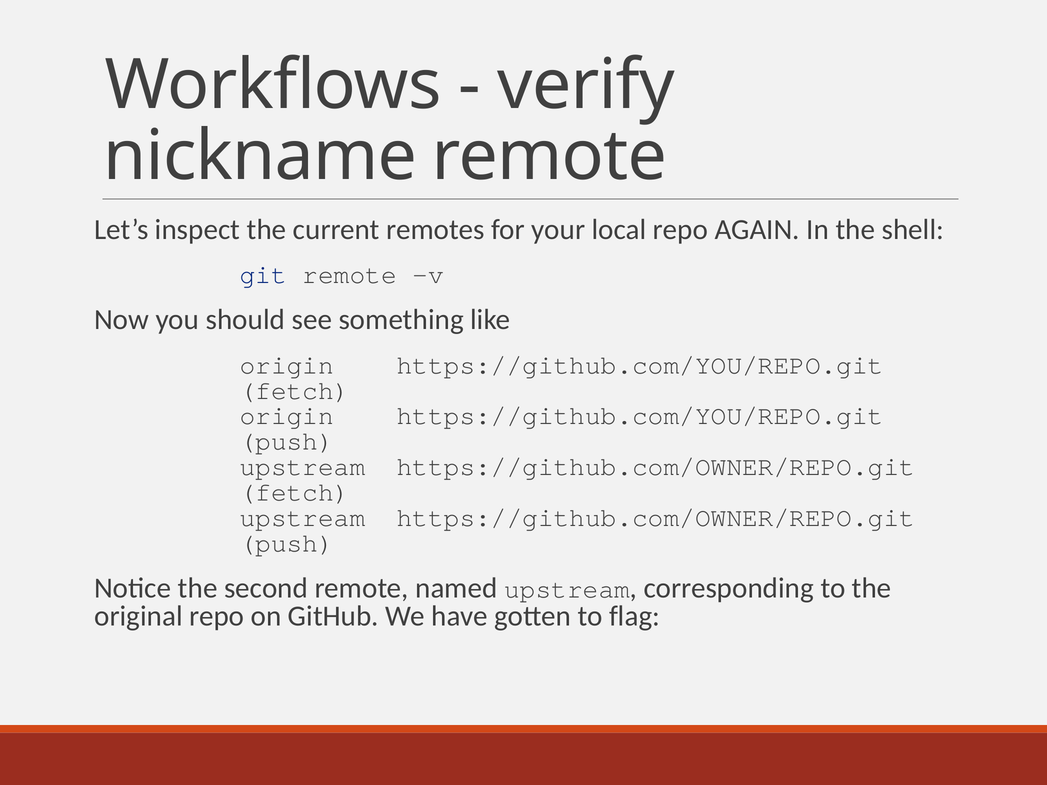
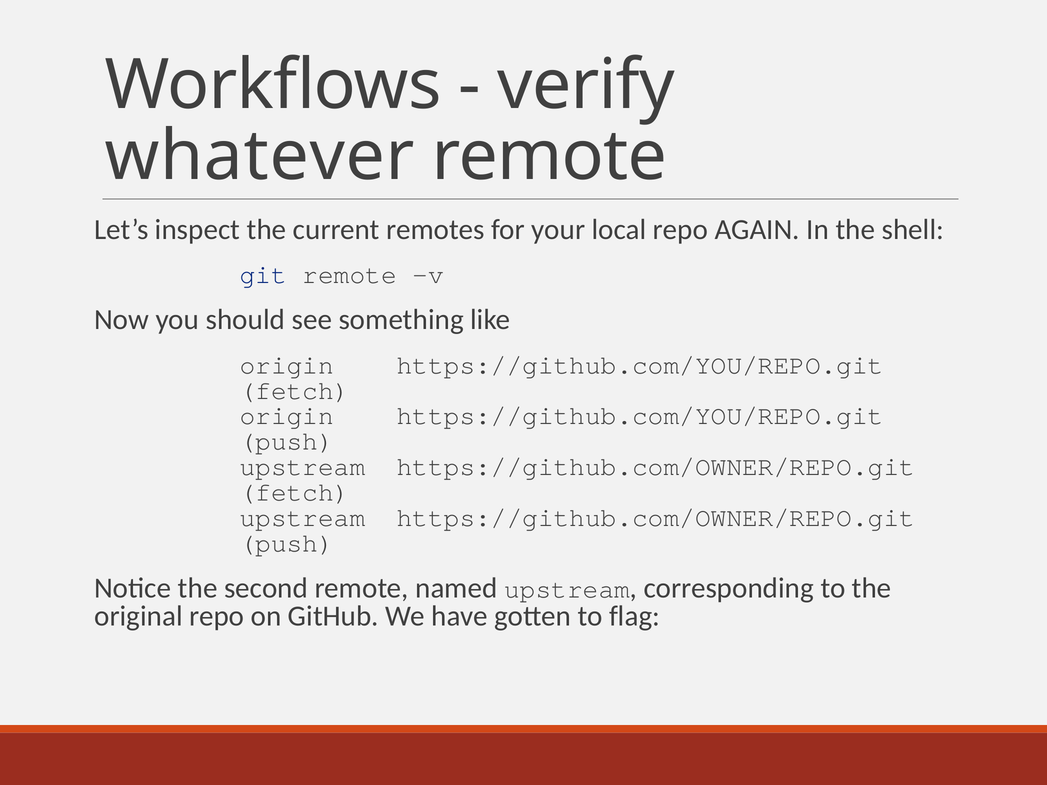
nickname: nickname -> whatever
